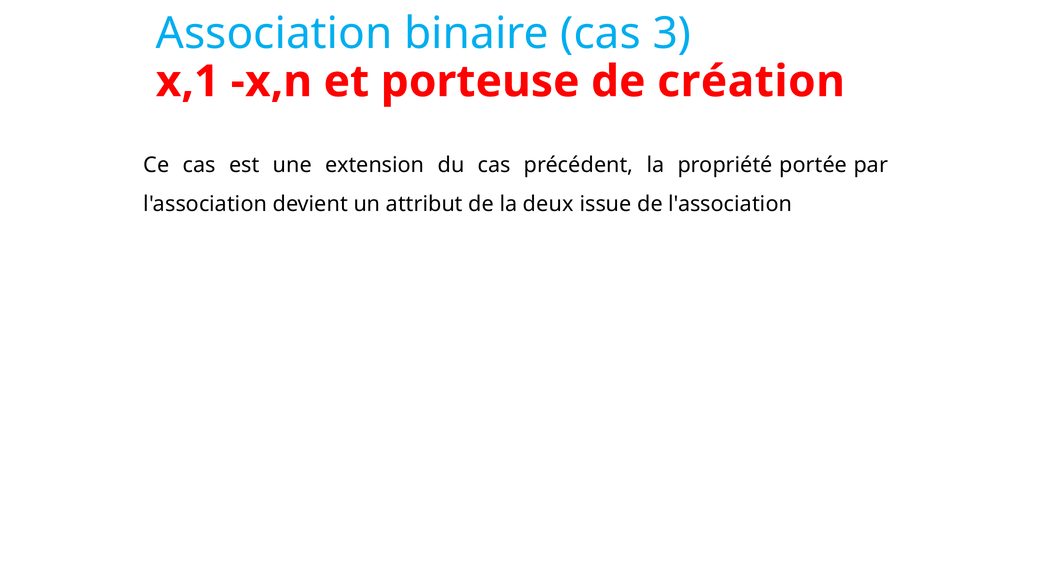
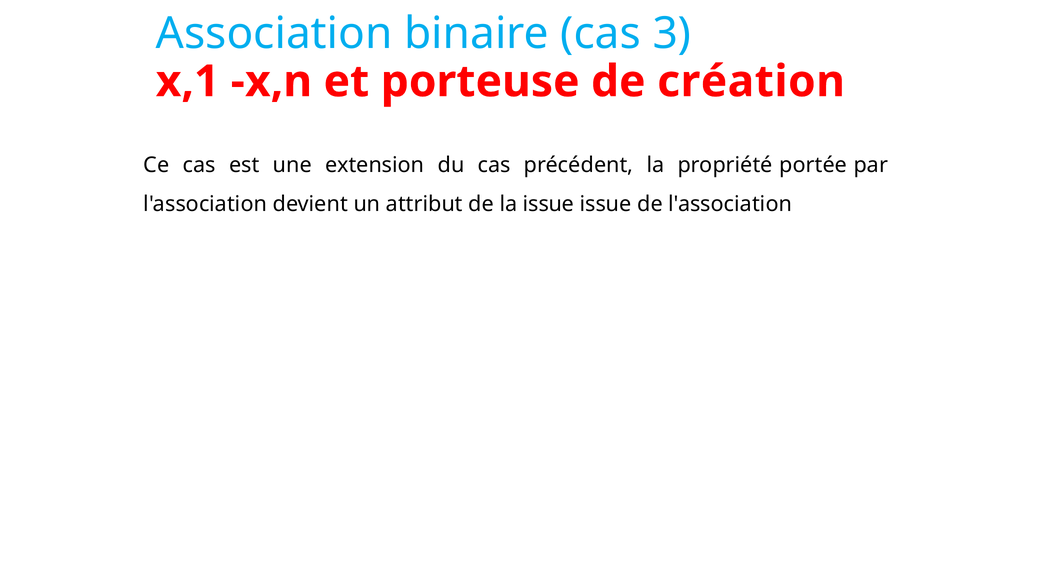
la deux: deux -> issue
